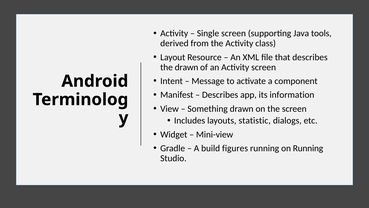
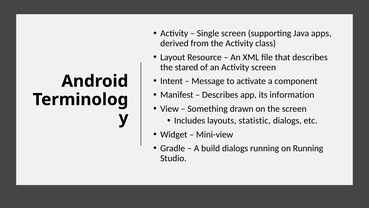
tools: tools -> apps
the drawn: drawn -> stared
build figures: figures -> dialogs
